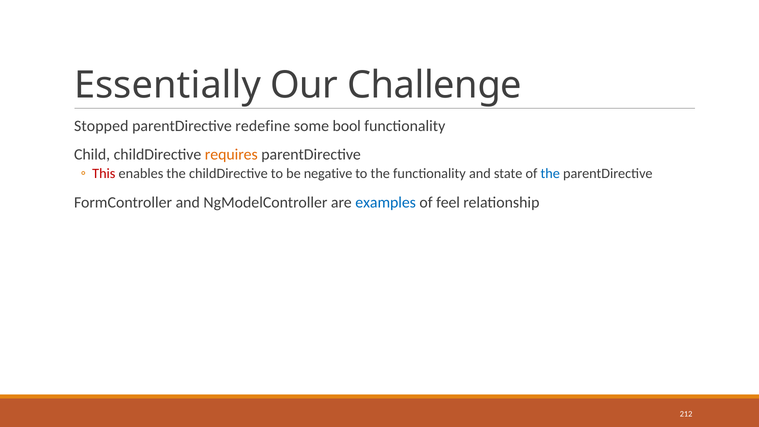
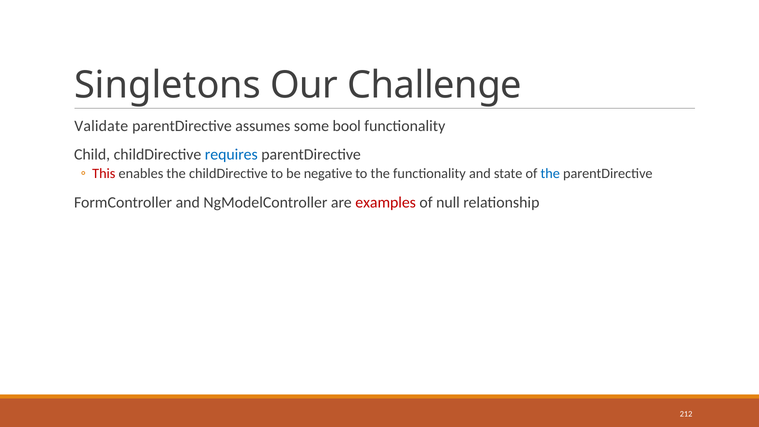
Essentially: Essentially -> Singletons
Stopped: Stopped -> Validate
redefine: redefine -> assumes
requires colour: orange -> blue
examples colour: blue -> red
feel: feel -> null
